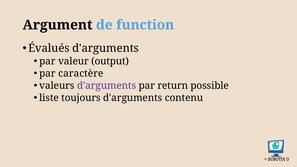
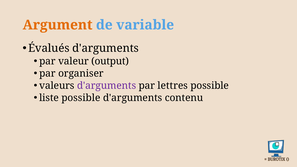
Argument colour: black -> orange
function: function -> variable
caractère: caractère -> organiser
return: return -> lettres
liste toujours: toujours -> possible
